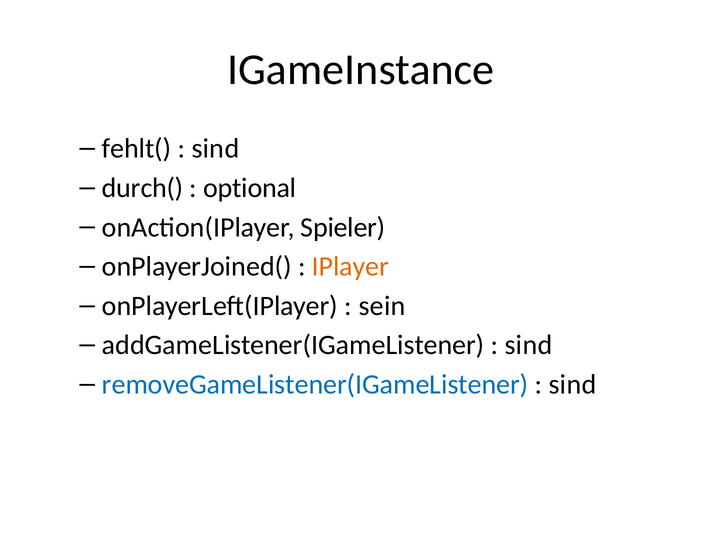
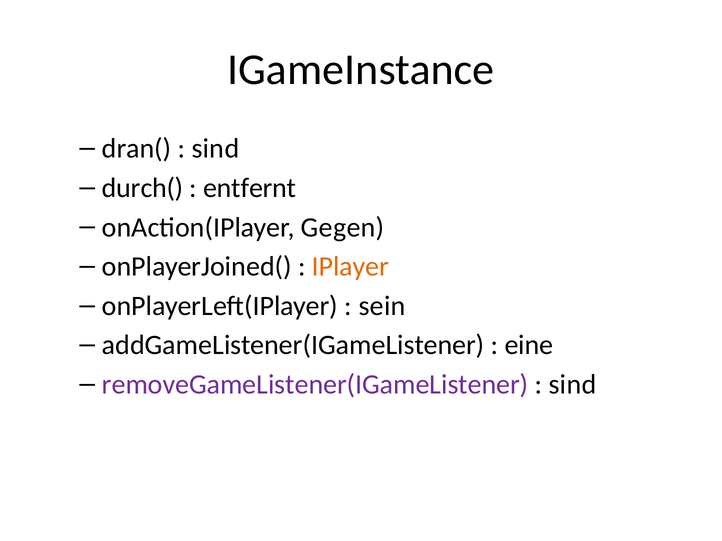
fehlt(: fehlt( -> dran(
optional: optional -> entfernt
Spieler: Spieler -> Gegen
sind at (529, 345): sind -> eine
removeGameListener(IGameListener colour: blue -> purple
